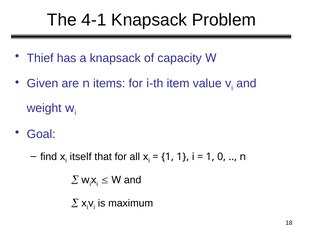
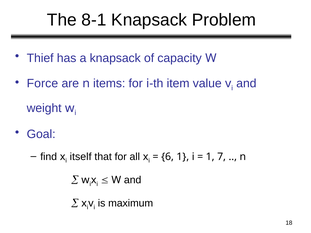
4-1: 4-1 -> 8-1
Given: Given -> Force
1 at (167, 157): 1 -> 6
0: 0 -> 7
